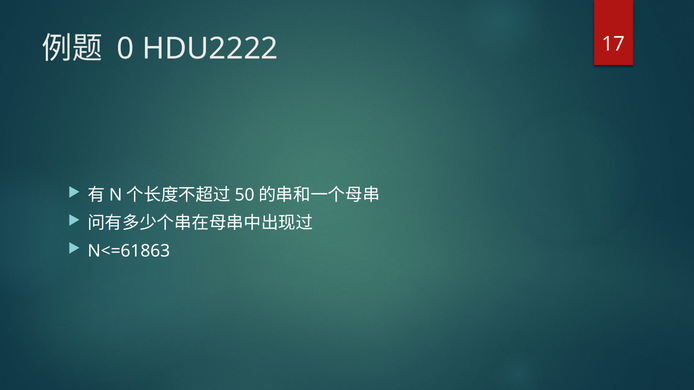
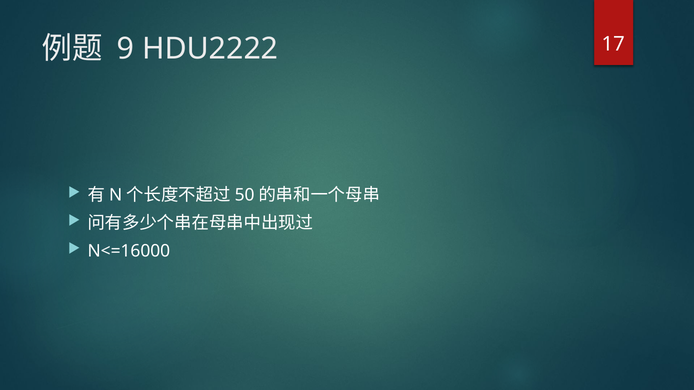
0: 0 -> 9
N<=61863: N<=61863 -> N<=16000
